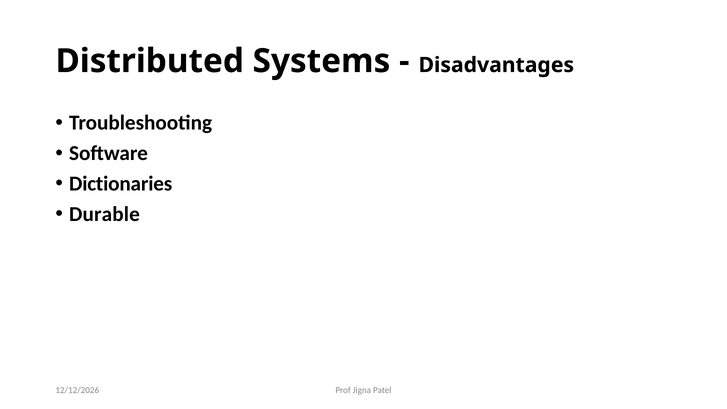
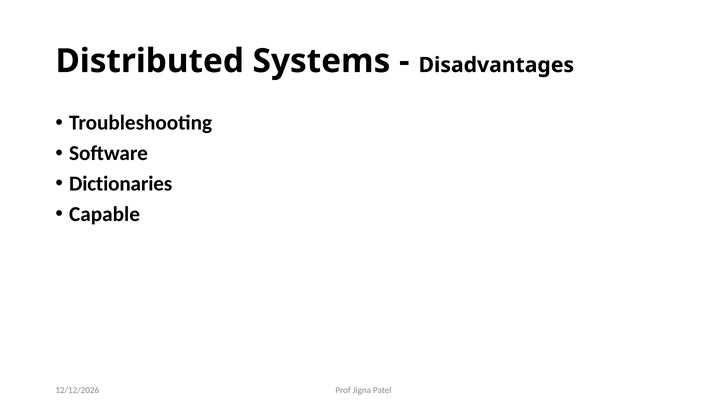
Durable: Durable -> Capable
